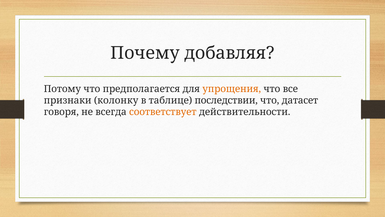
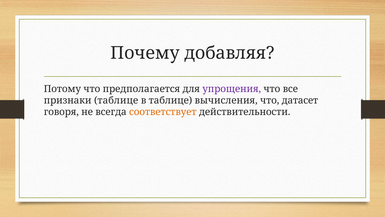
упрощения colour: orange -> purple
признаки колонку: колонку -> таблице
последствии: последствии -> вычисления
